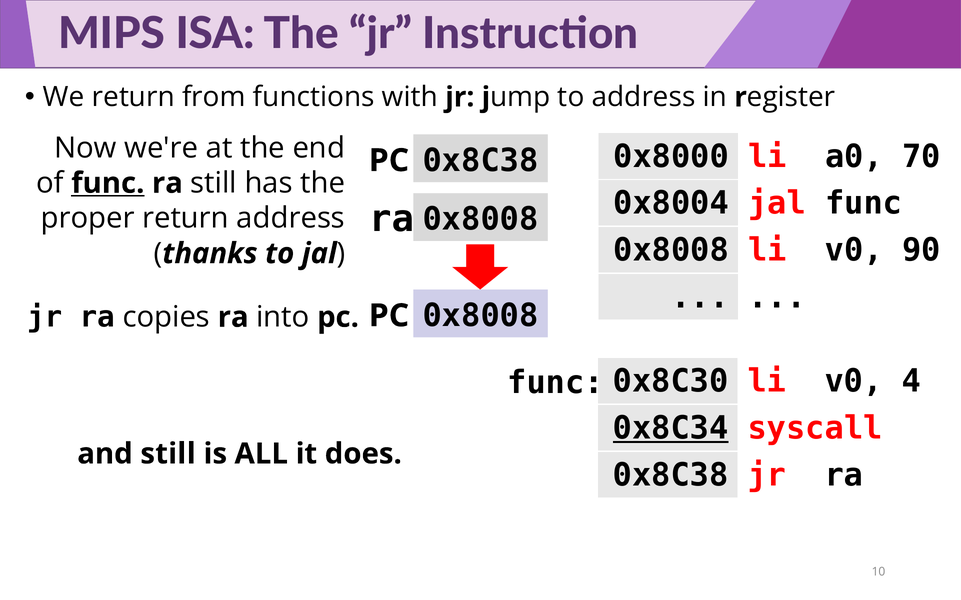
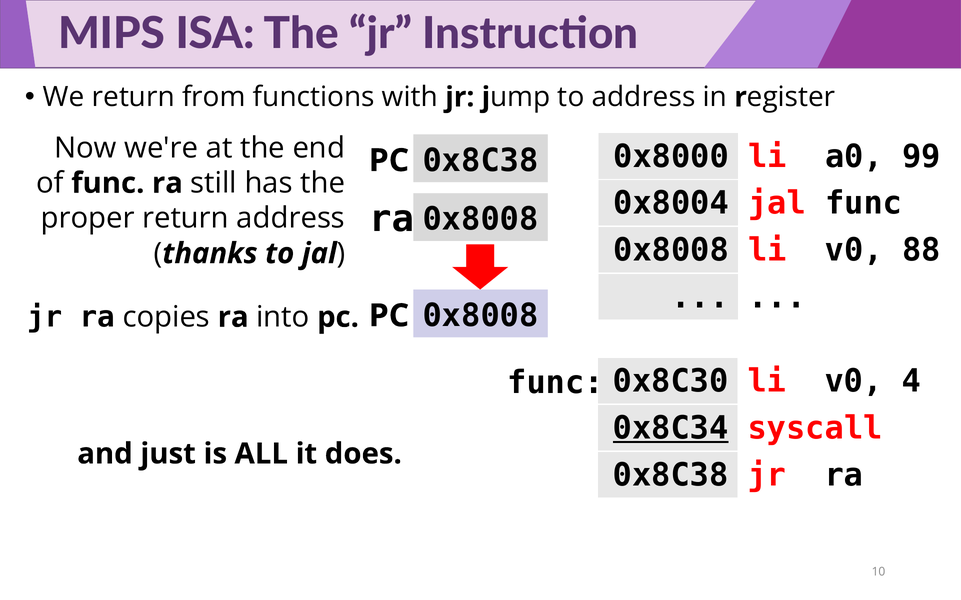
70: 70 -> 99
func at (108, 183) underline: present -> none
90: 90 -> 88
and still: still -> just
